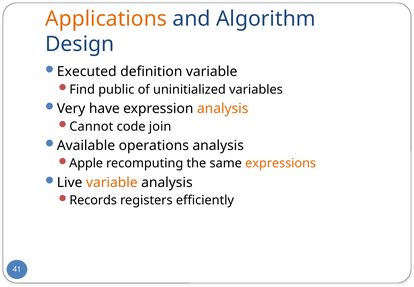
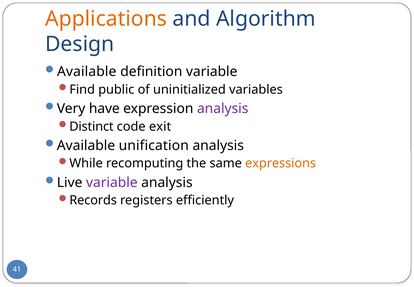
Executed at (87, 72): Executed -> Available
analysis at (223, 109) colour: orange -> purple
Cannot: Cannot -> Distinct
join: join -> exit
operations: operations -> unification
Apple: Apple -> While
variable at (112, 182) colour: orange -> purple
